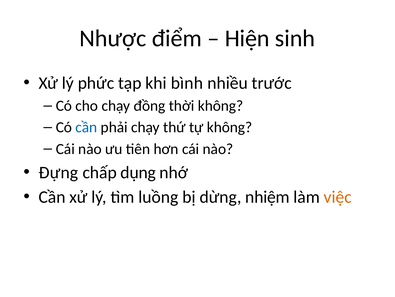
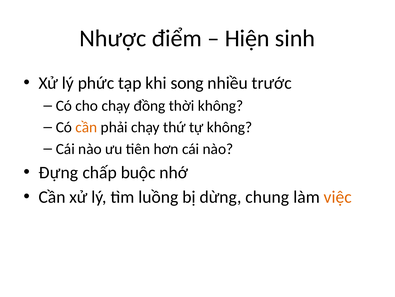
bình: bình -> song
cần at (86, 127) colour: blue -> orange
dụng: dụng -> buộc
nhiệm: nhiệm -> chung
